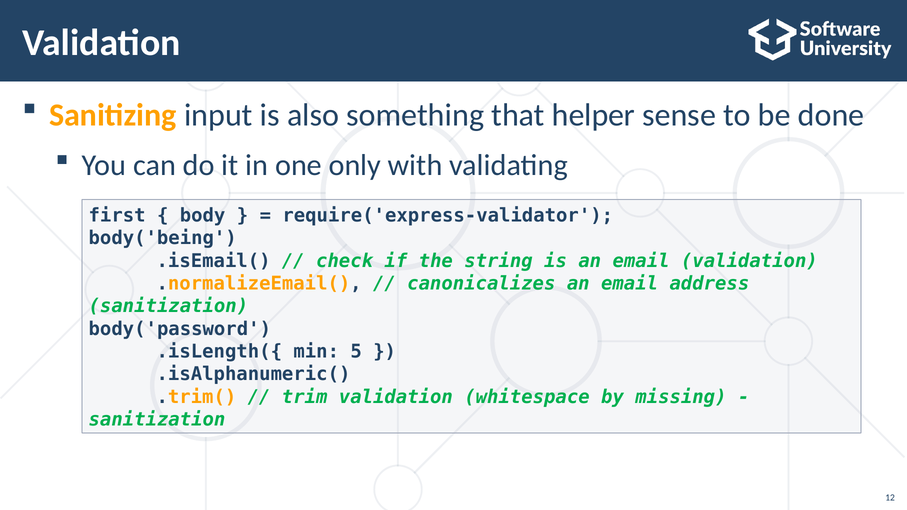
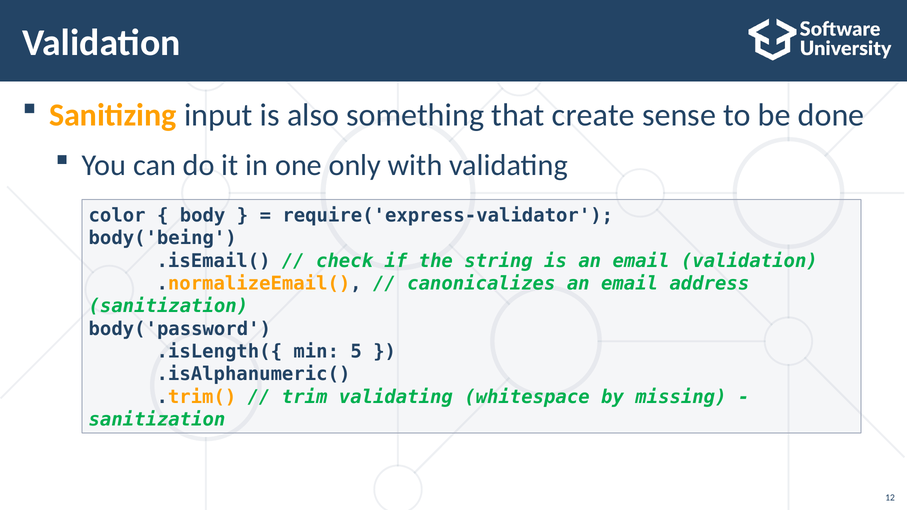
helper: helper -> create
first: first -> color
trim validation: validation -> validating
